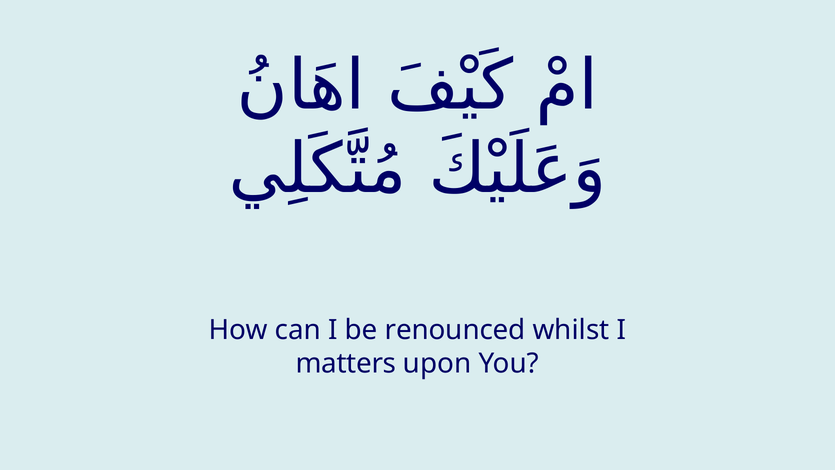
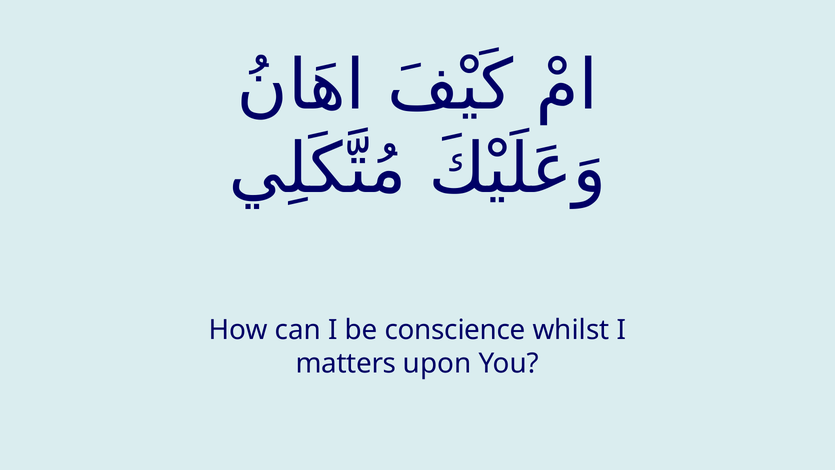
renounced: renounced -> conscience
